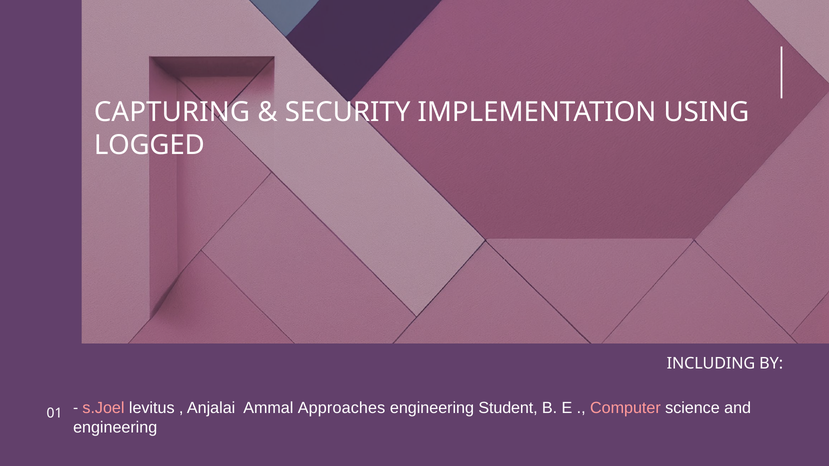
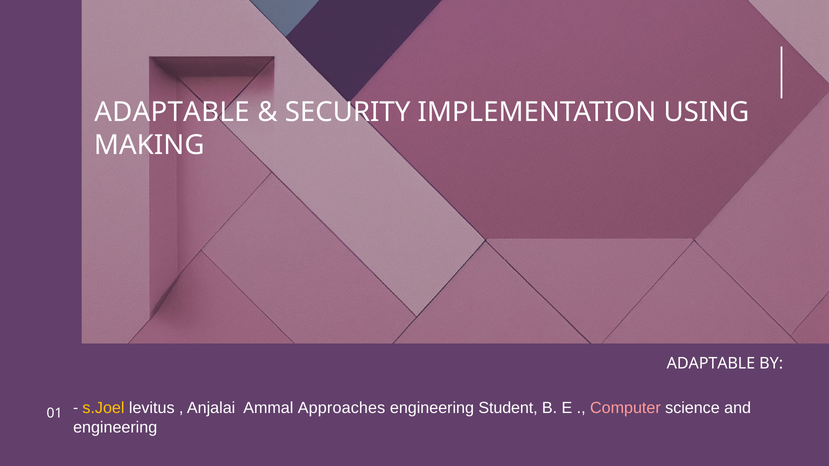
CAPTURING at (172, 112): CAPTURING -> ADAPTABLE
LOGGED: LOGGED -> MAKING
INCLUDING at (711, 364): INCLUDING -> ADAPTABLE
s.Joel colour: pink -> yellow
